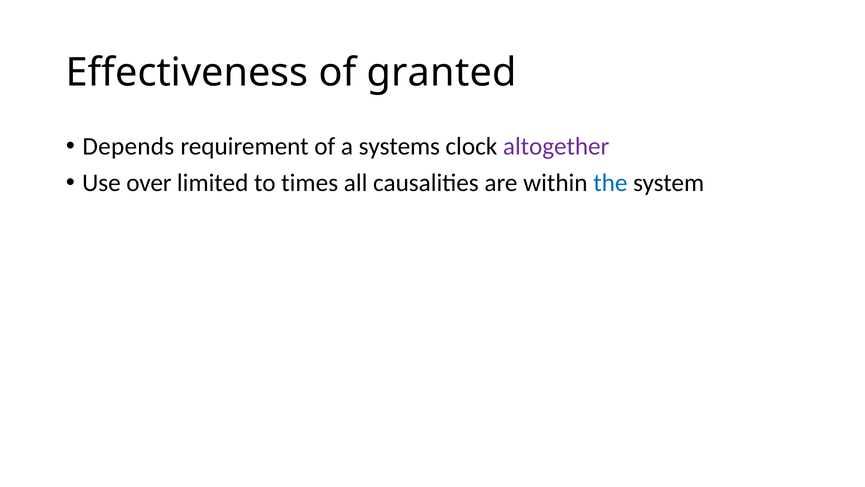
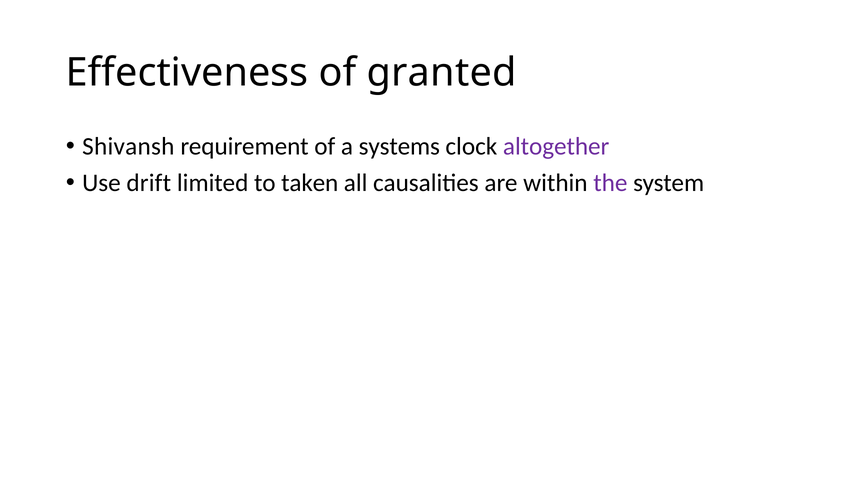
Depends: Depends -> Shivansh
over: over -> drift
times: times -> taken
the colour: blue -> purple
